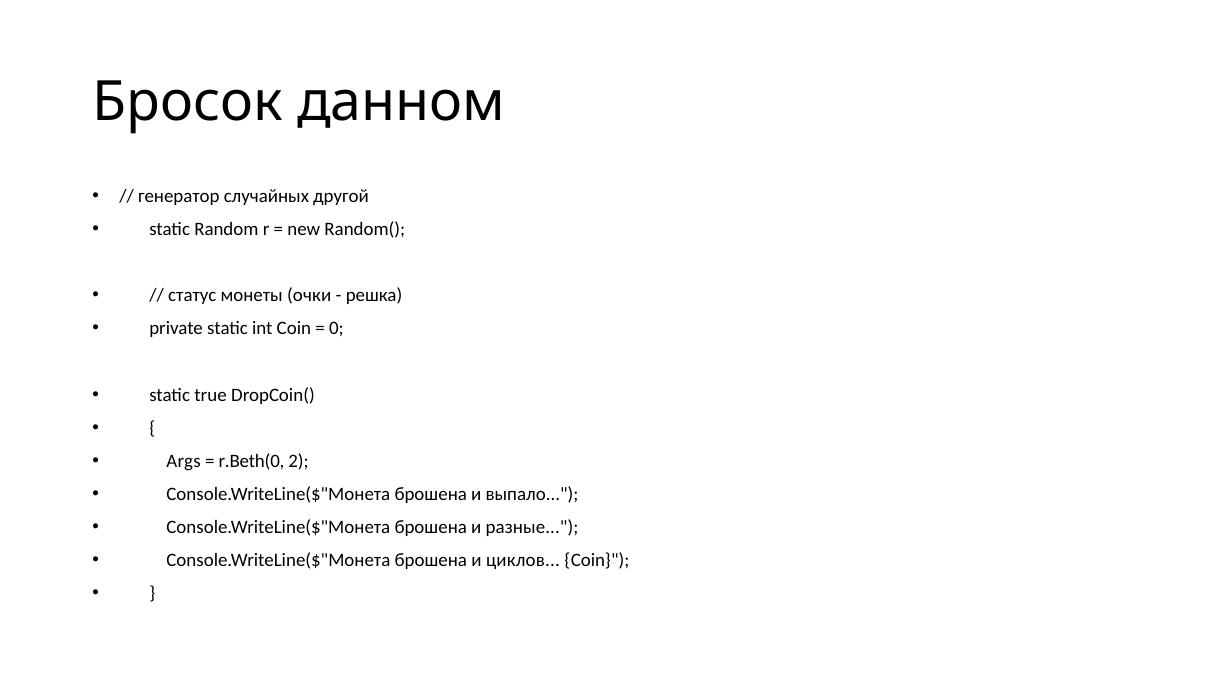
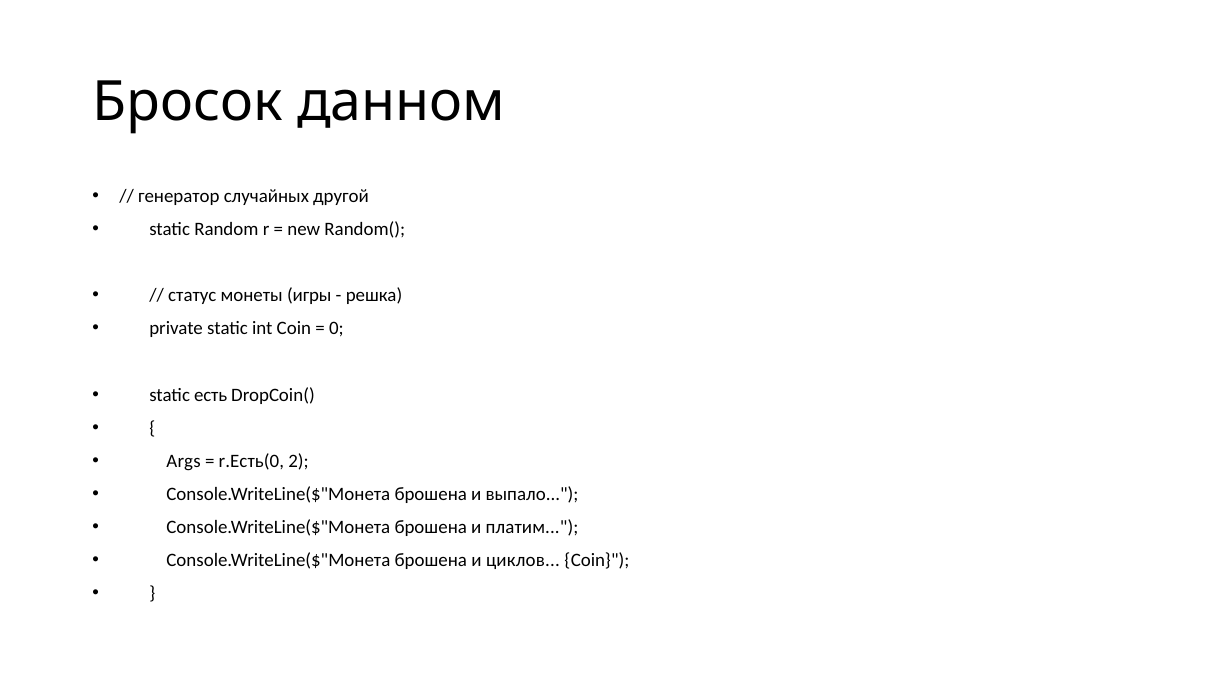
очки: очки -> игры
true: true -> есть
r.Beth(0: r.Beth(0 -> r.Есть(0
разные: разные -> платим
